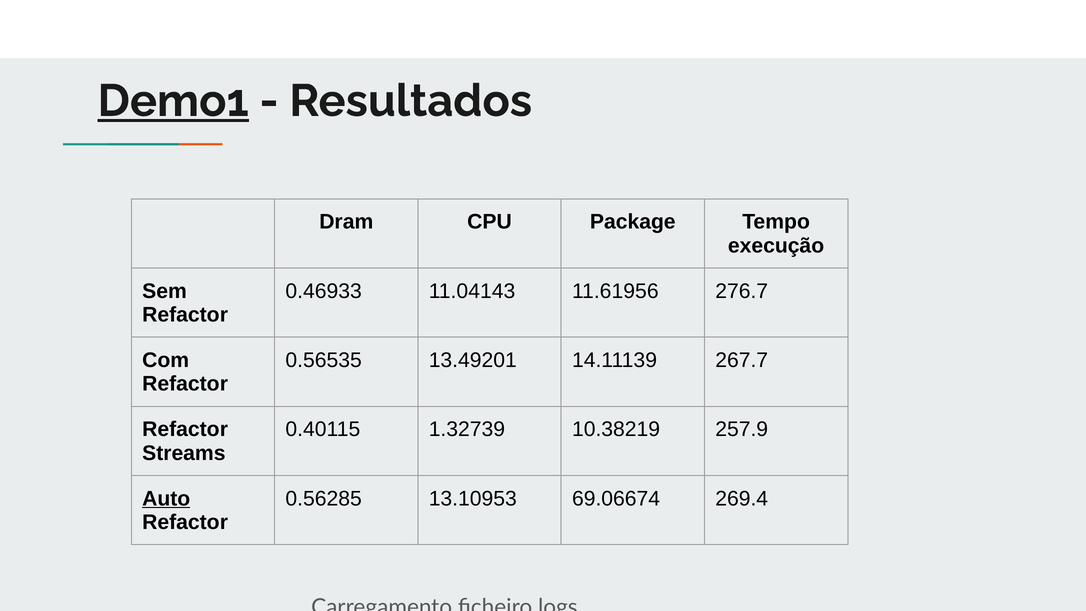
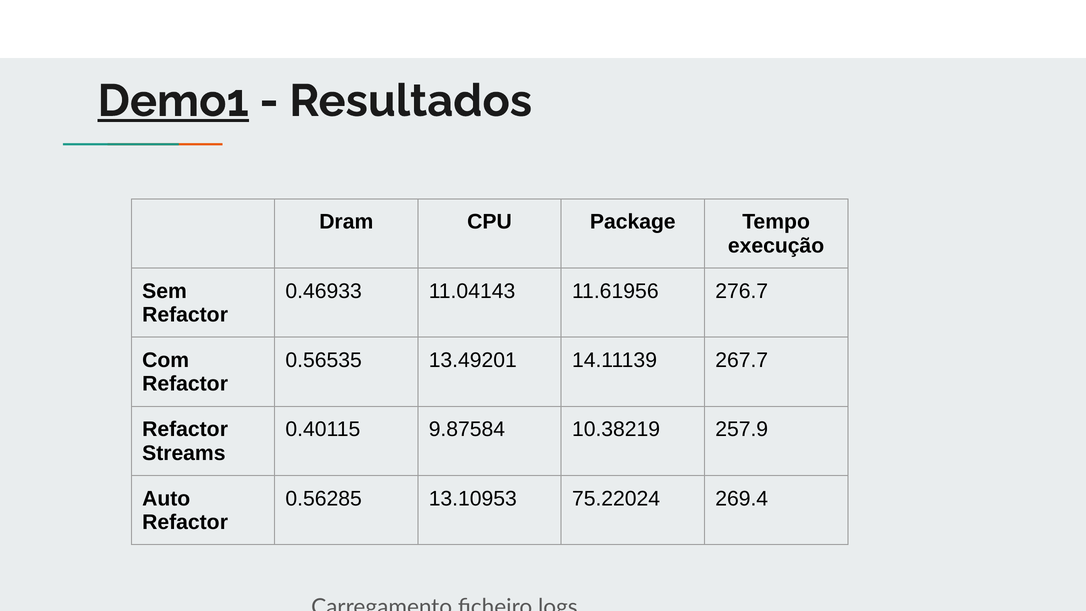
1.32739: 1.32739 -> 9.87584
Auto underline: present -> none
69.06674: 69.06674 -> 75.22024
